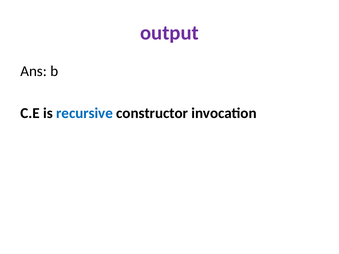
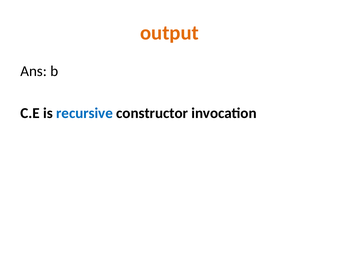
output colour: purple -> orange
